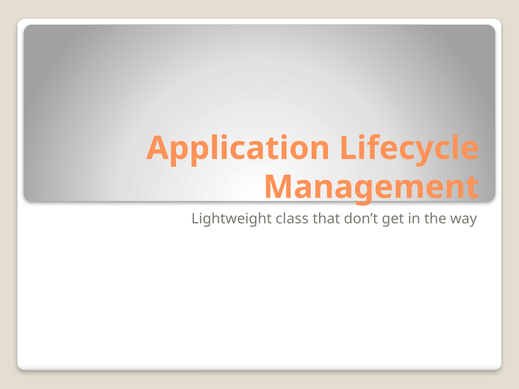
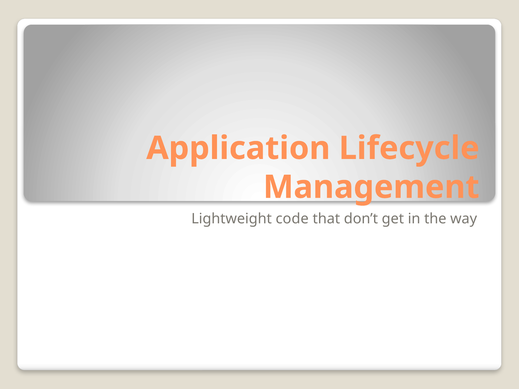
class: class -> code
